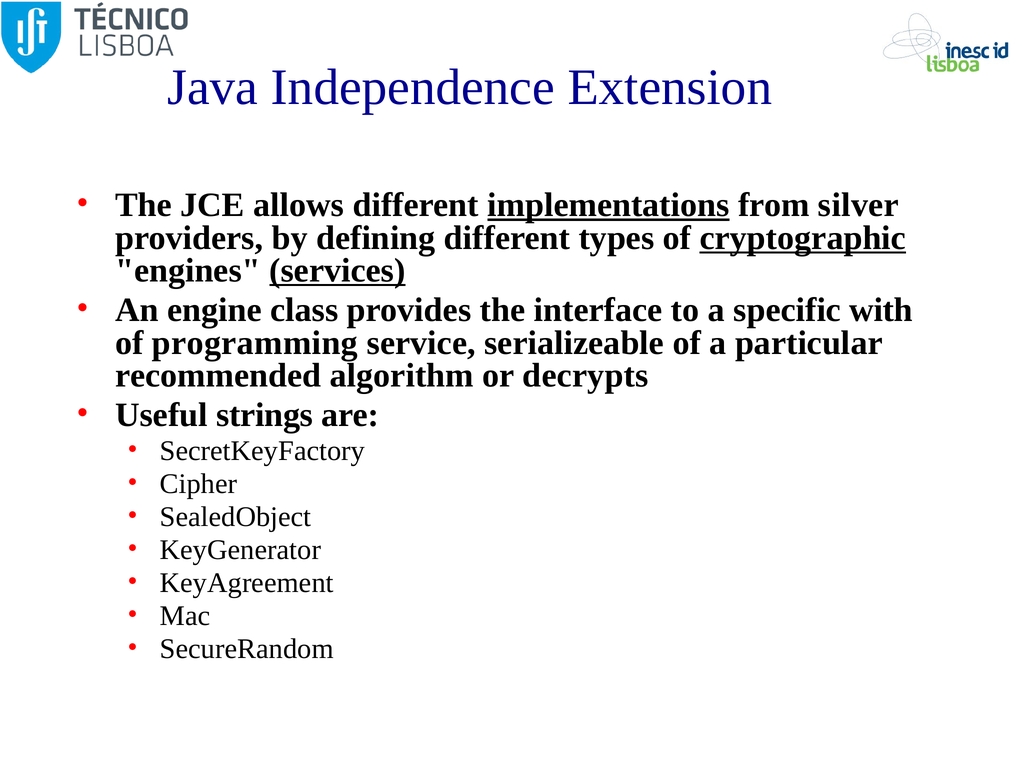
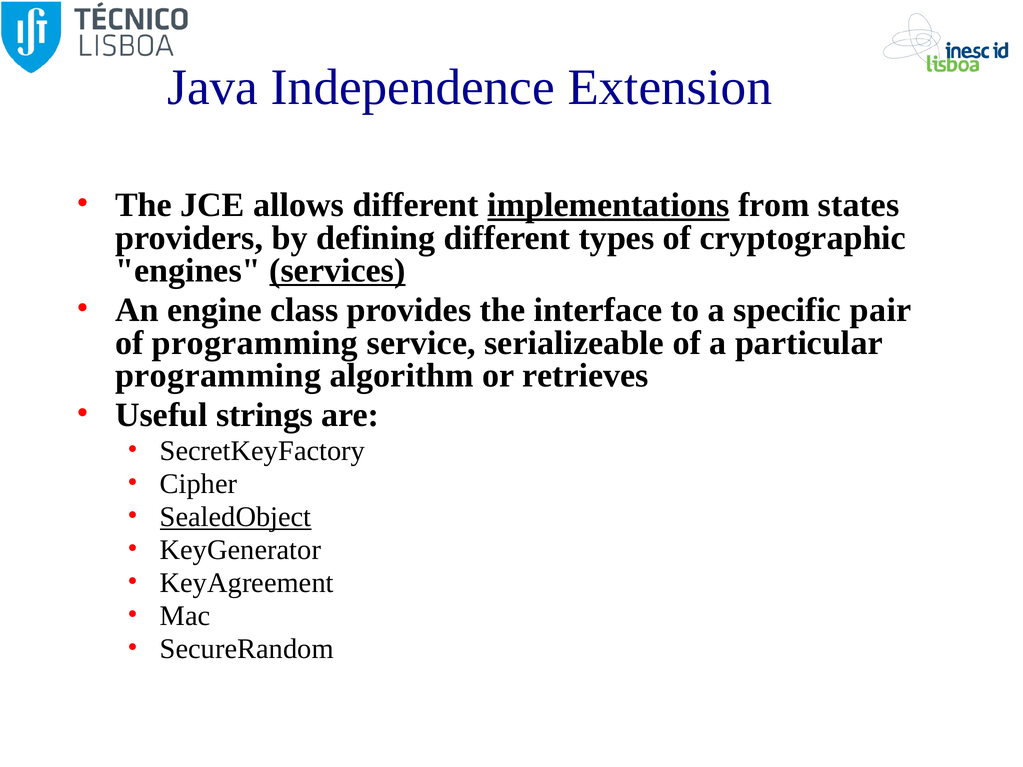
silver: silver -> states
cryptographic underline: present -> none
with: with -> pair
recommended at (218, 376): recommended -> programming
decrypts: decrypts -> retrieves
SealedObject underline: none -> present
